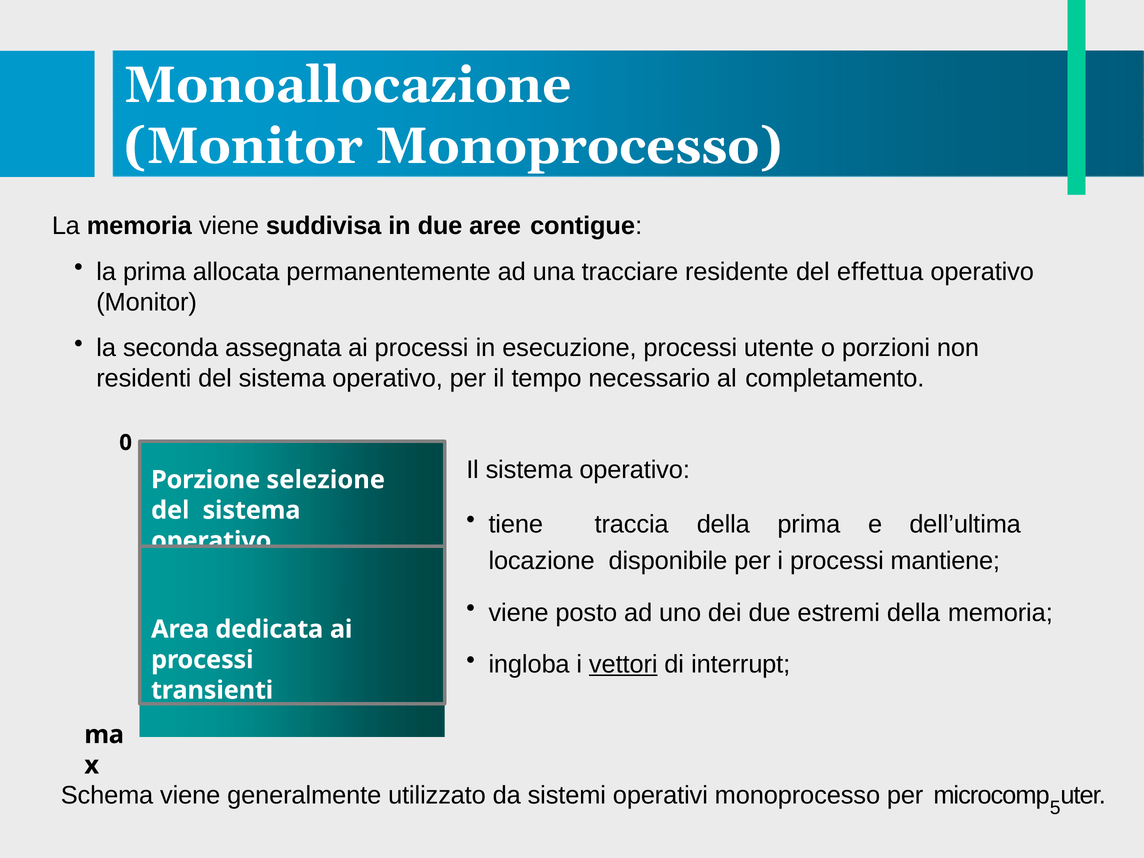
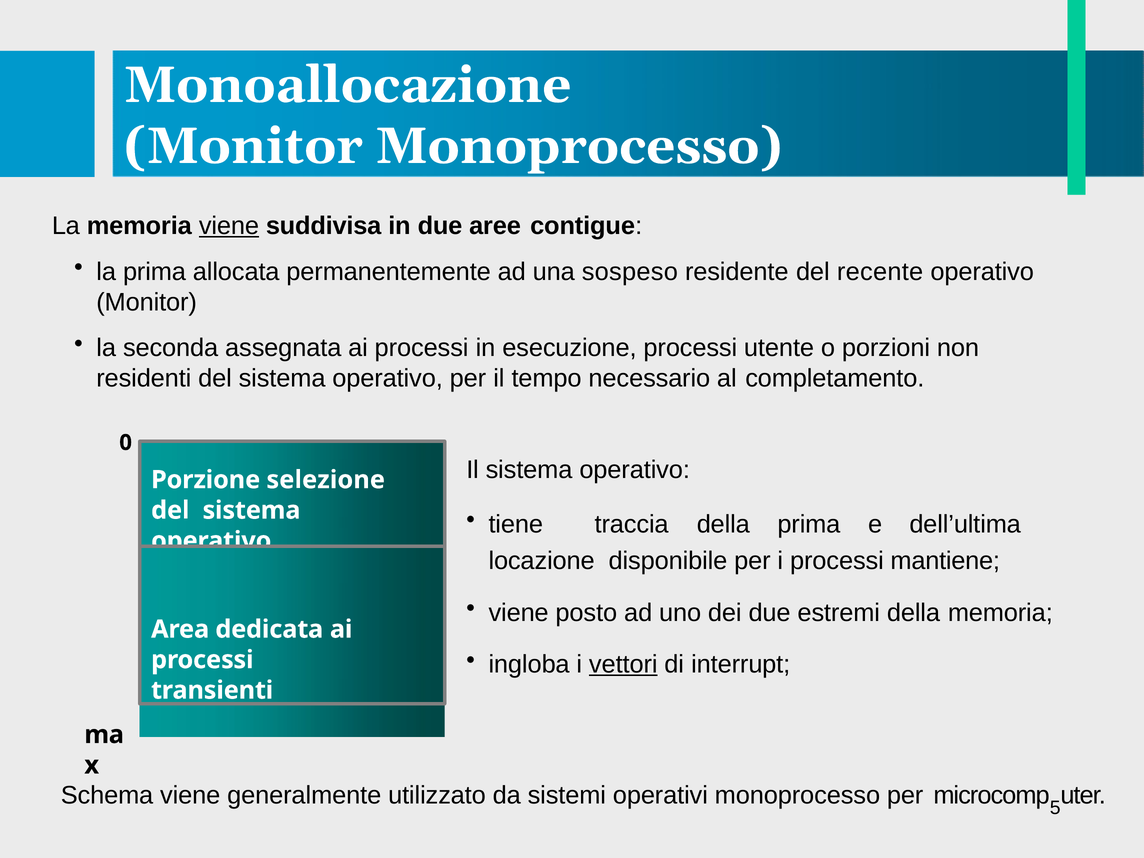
viene at (229, 226) underline: none -> present
tracciare: tracciare -> sospeso
effettua: effettua -> recente
